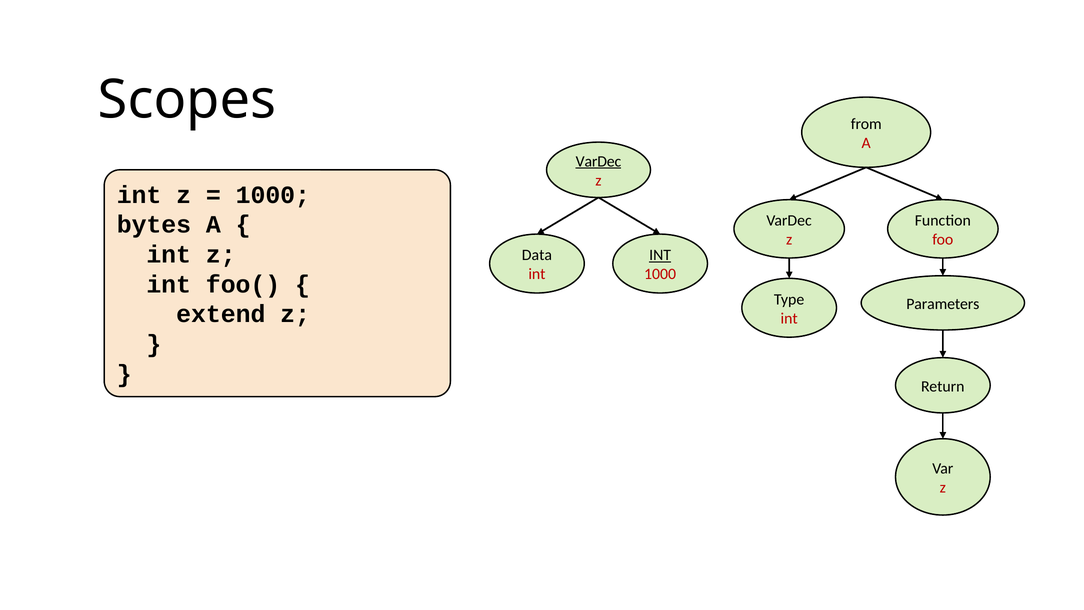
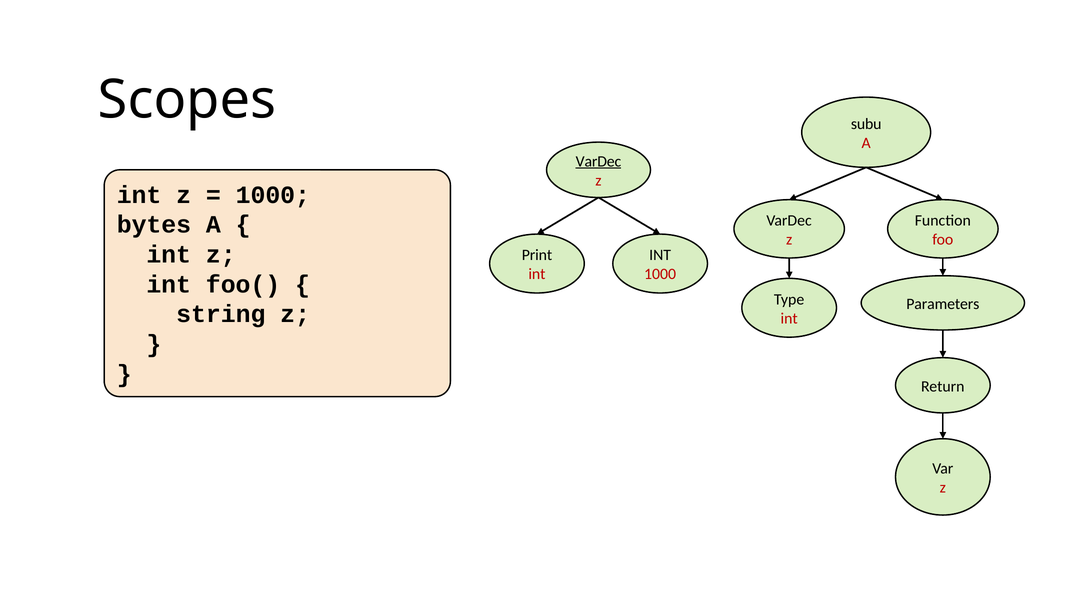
from: from -> subu
Data: Data -> Print
INT at (660, 255) underline: present -> none
extend: extend -> string
